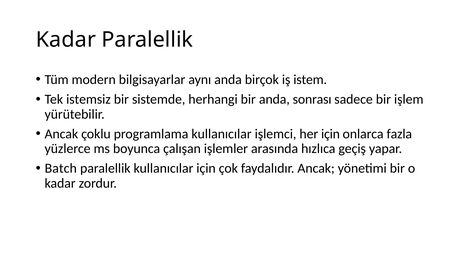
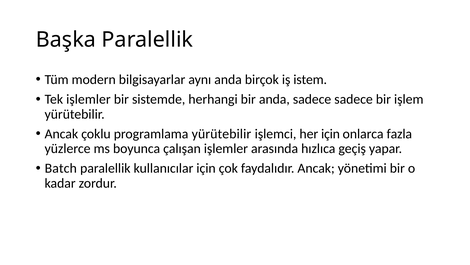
Kadar at (66, 39): Kadar -> Başka
Tek istemsiz: istemsiz -> işlemler
anda sonrası: sonrası -> sadece
programlama kullanıcılar: kullanıcılar -> yürütebilir
